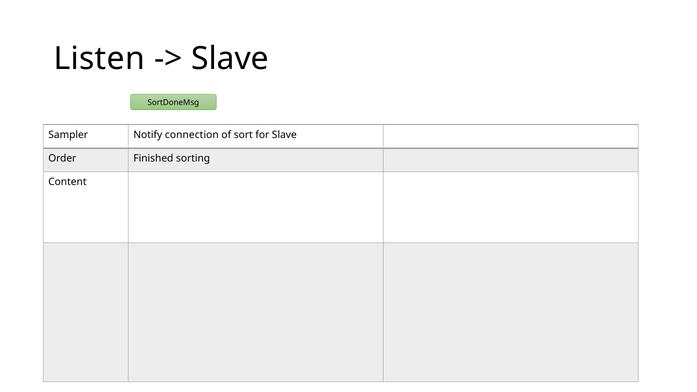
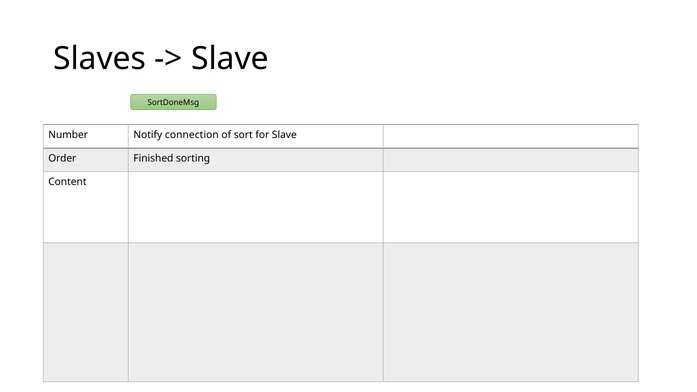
Listen: Listen -> Slaves
Sampler: Sampler -> Number
